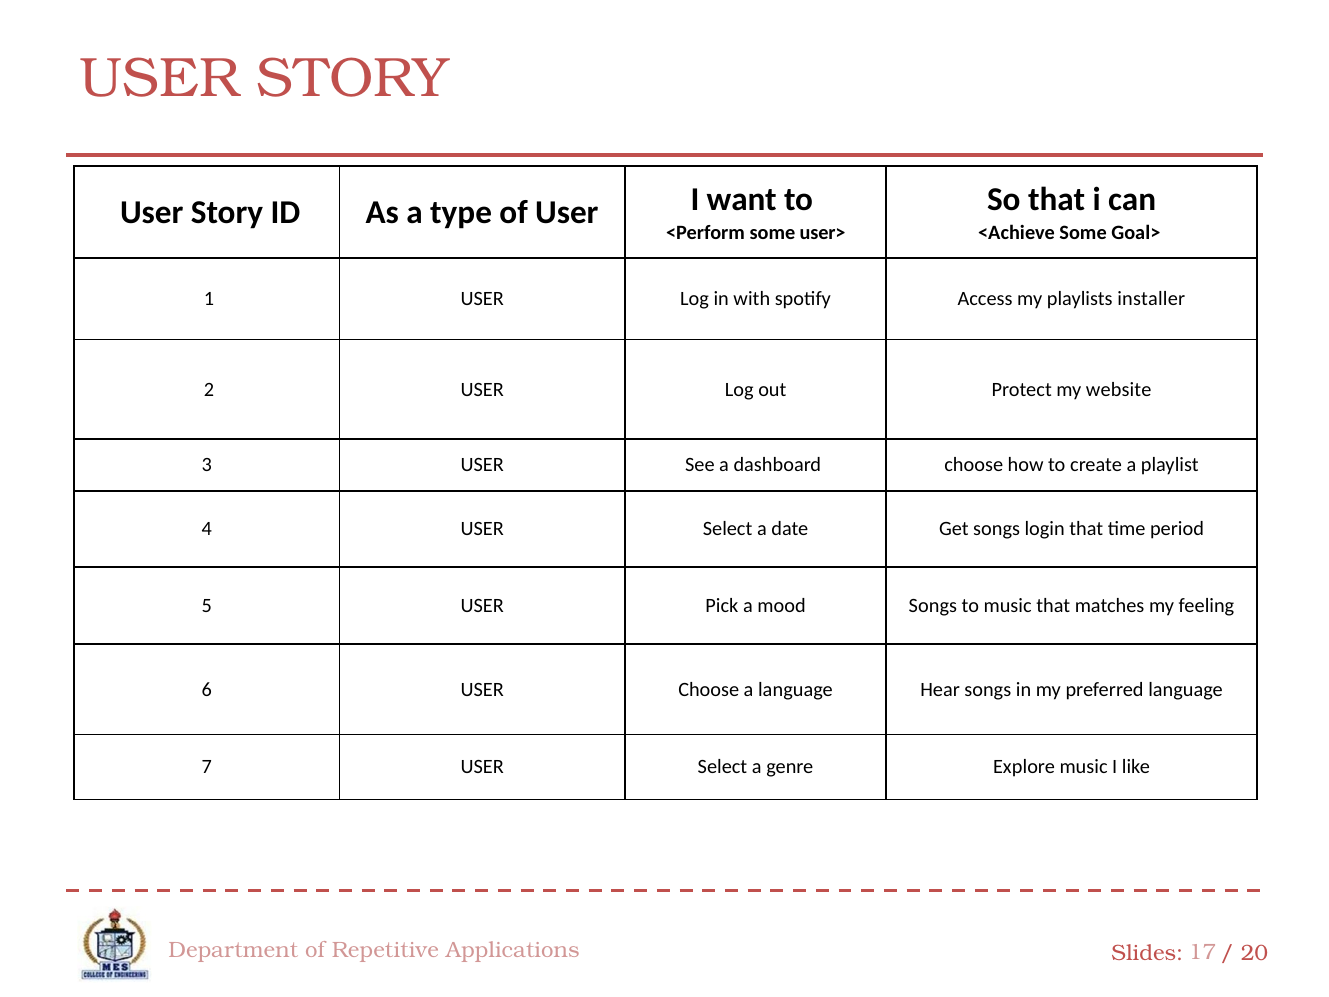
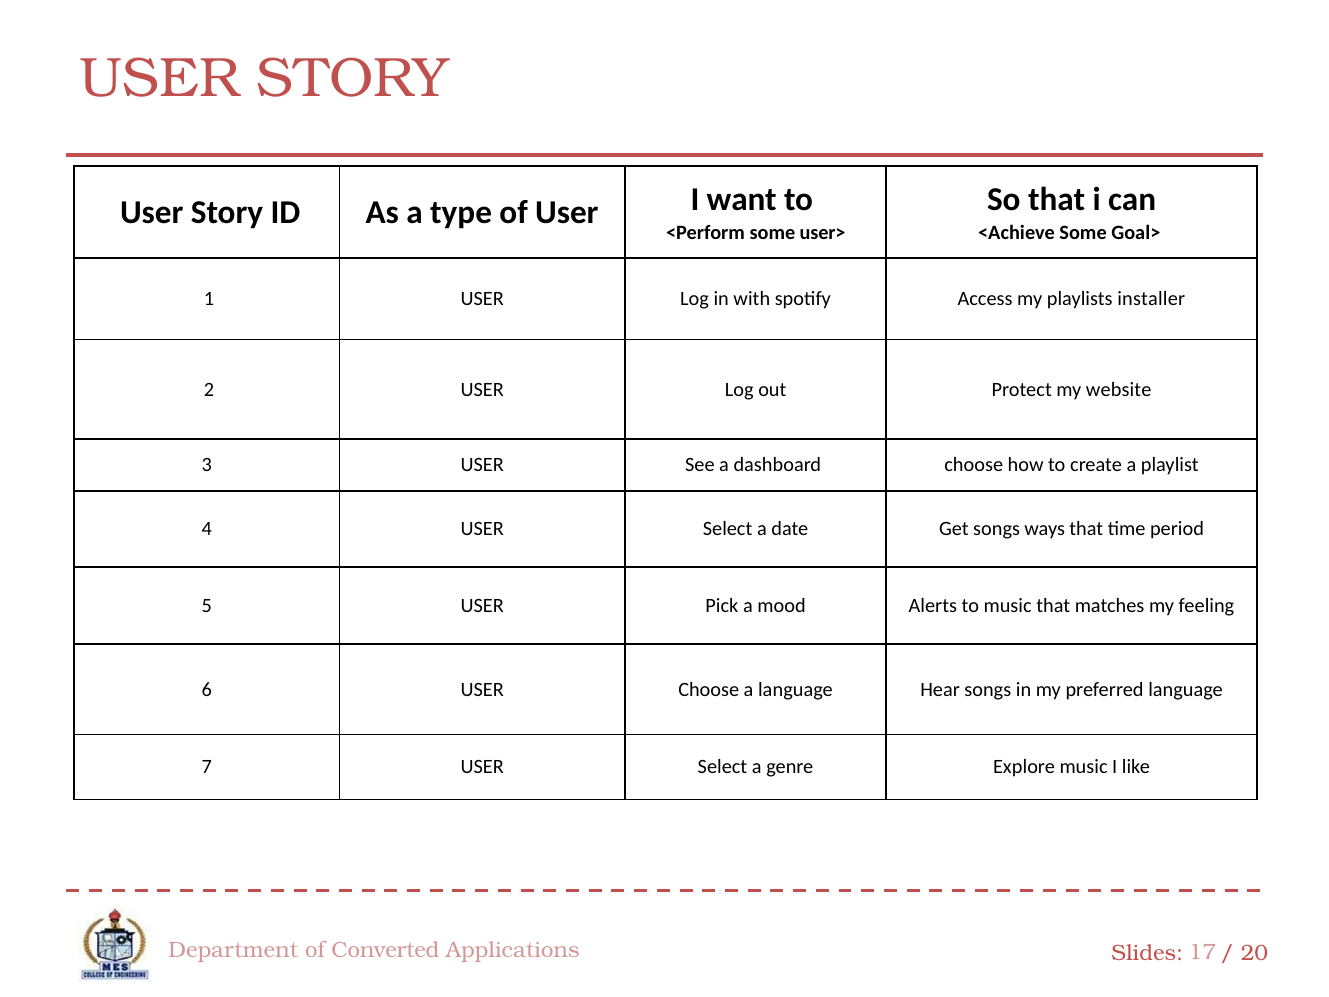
login: login -> ways
mood Songs: Songs -> Alerts
Repetitive: Repetitive -> Converted
